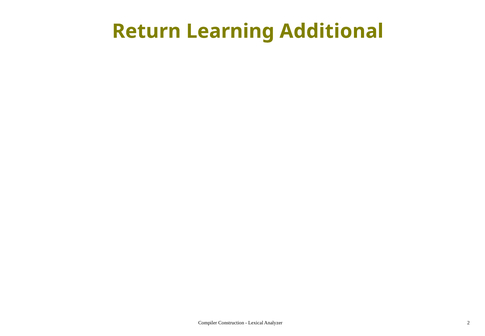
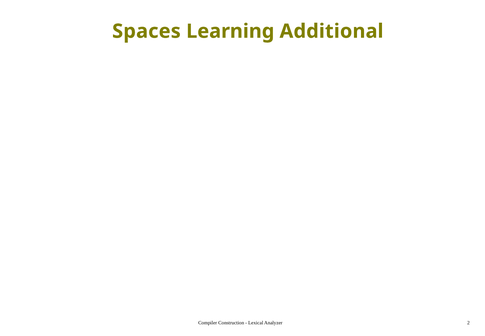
Return: Return -> Spaces
